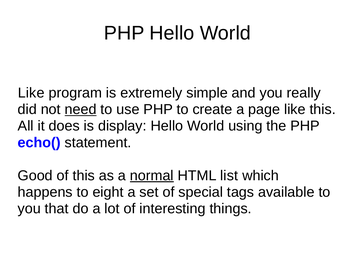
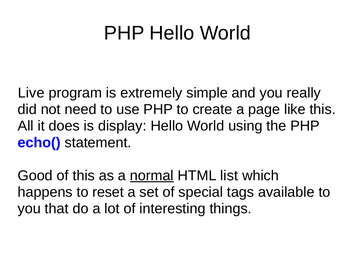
Like at (31, 93): Like -> Live
need underline: present -> none
eight: eight -> reset
